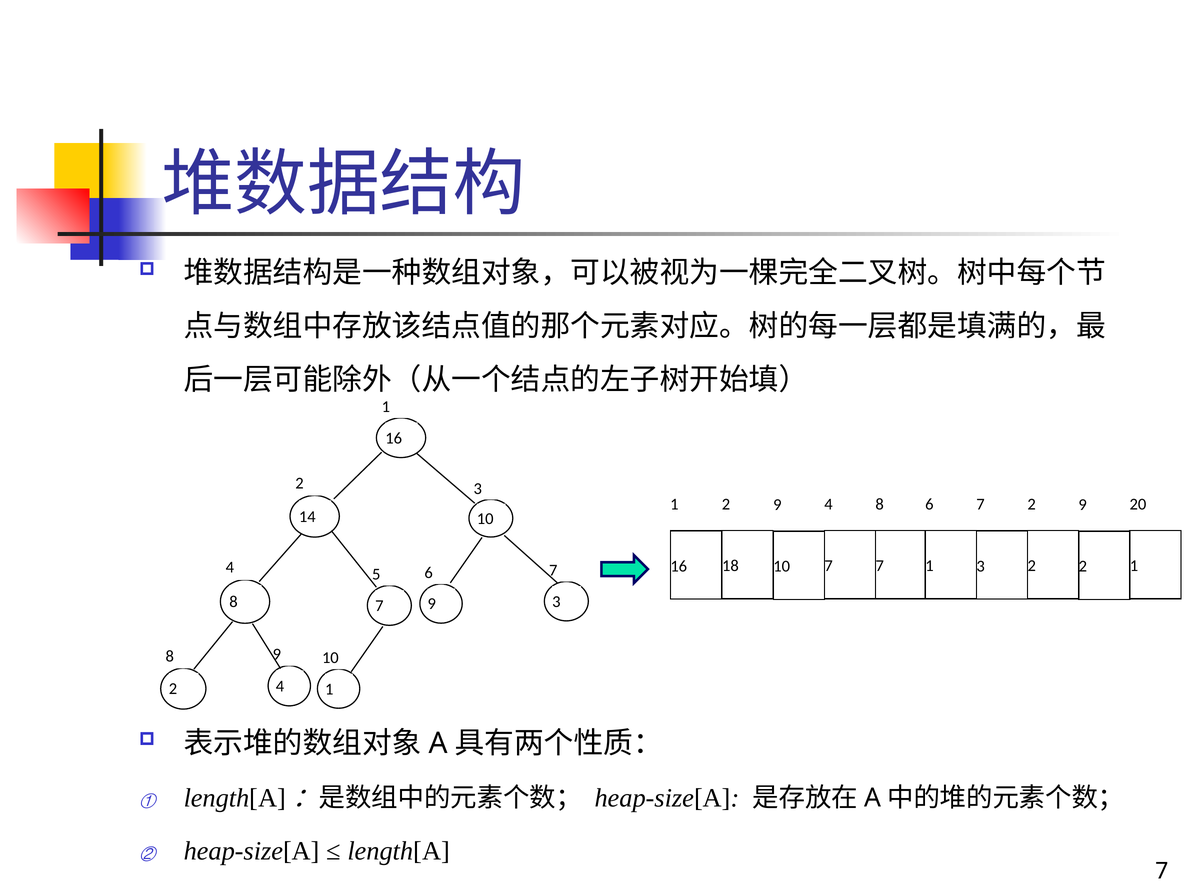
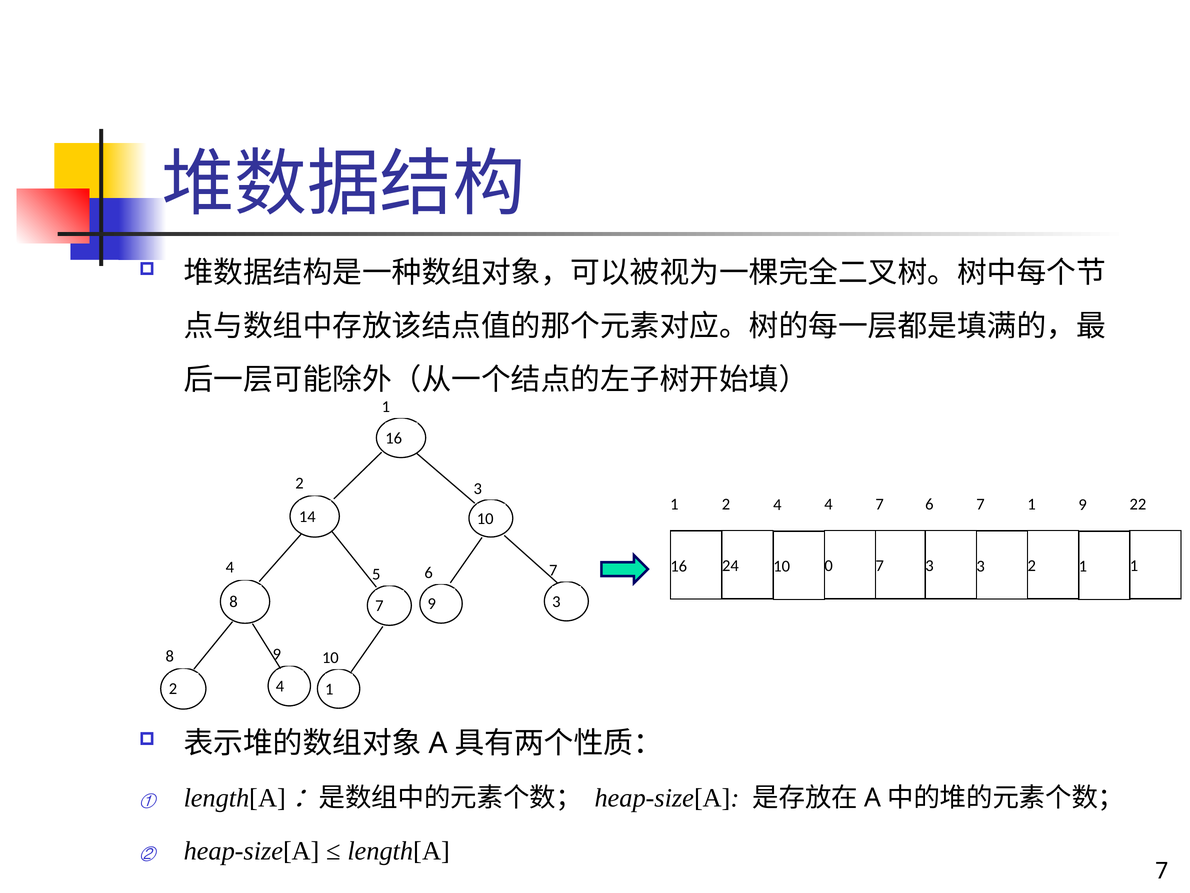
1 2 9: 9 -> 4
8 at (880, 504): 8 -> 7
6 7 2: 2 -> 1
20: 20 -> 22
18: 18 -> 24
10 7: 7 -> 0
7 1: 1 -> 3
2 2: 2 -> 1
